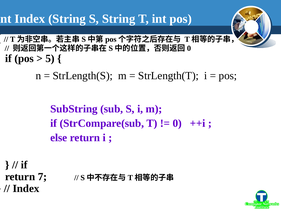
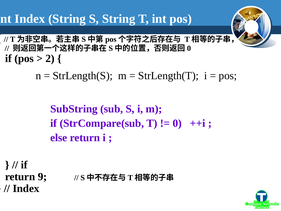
5: 5 -> 2
7: 7 -> 9
